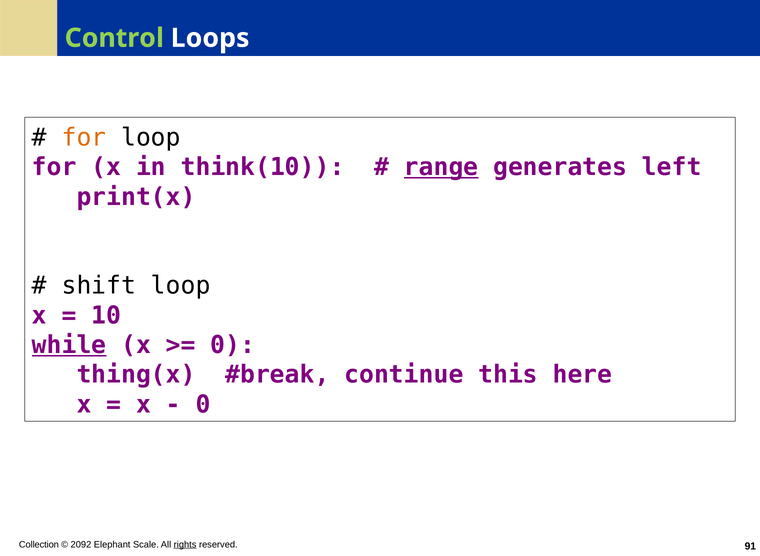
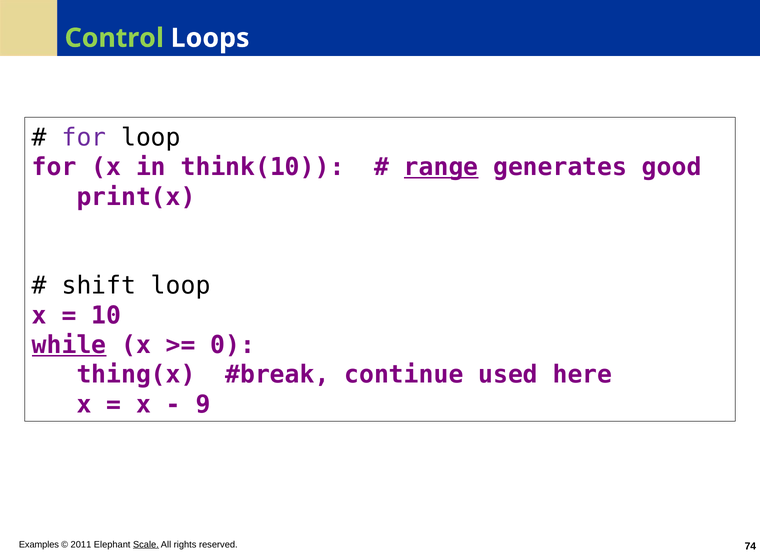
for at (84, 138) colour: orange -> purple
left: left -> good
this: this -> used
0 at (203, 405): 0 -> 9
Collection: Collection -> Examples
2092: 2092 -> 2011
Scale underline: none -> present
rights underline: present -> none
91: 91 -> 74
